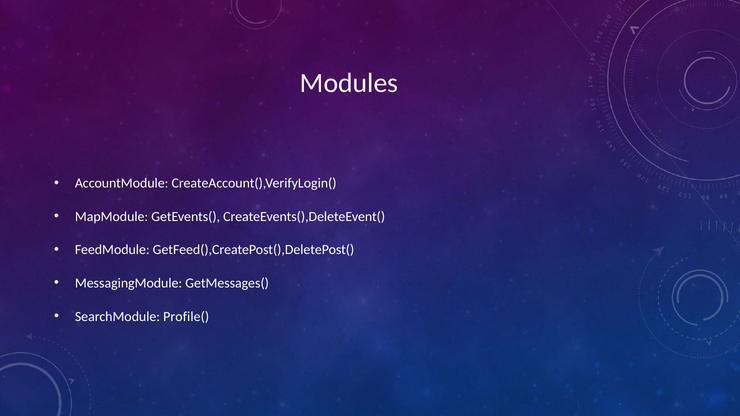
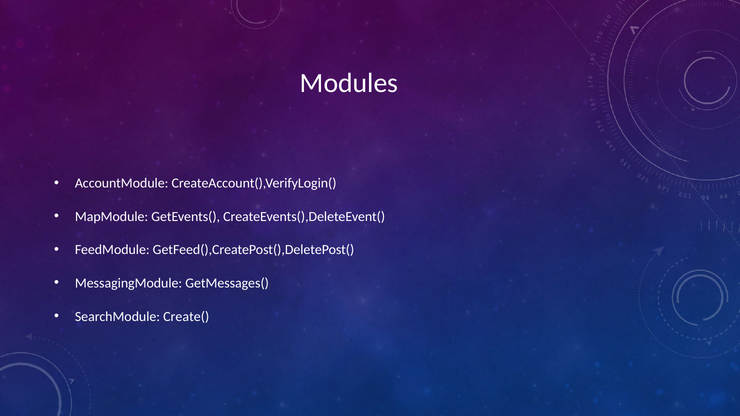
Profile(: Profile( -> Create(
